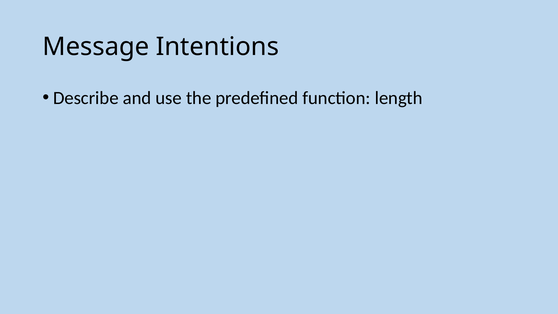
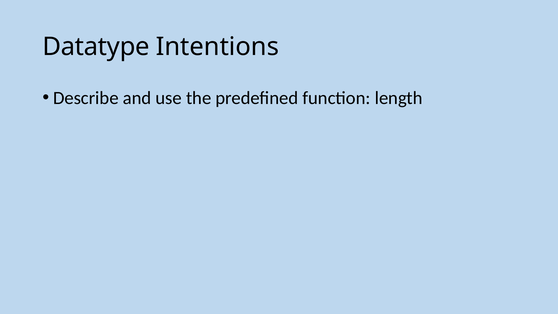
Message: Message -> Datatype
